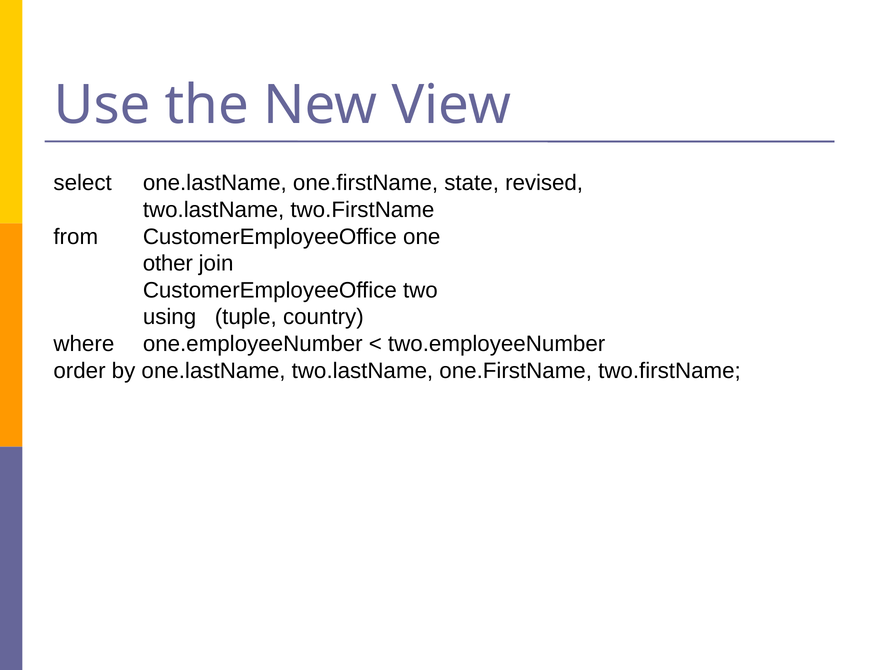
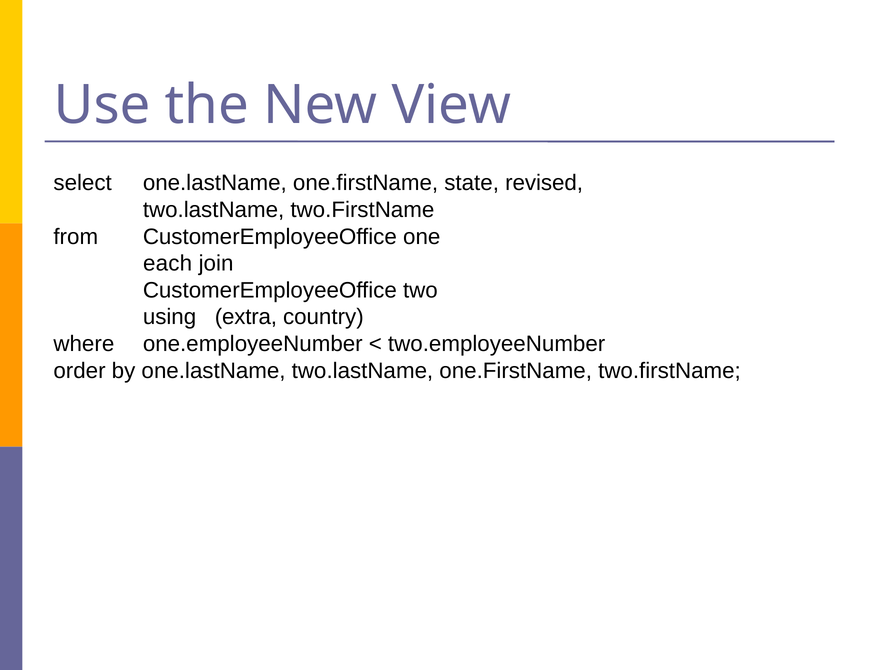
other: other -> each
tuple: tuple -> extra
